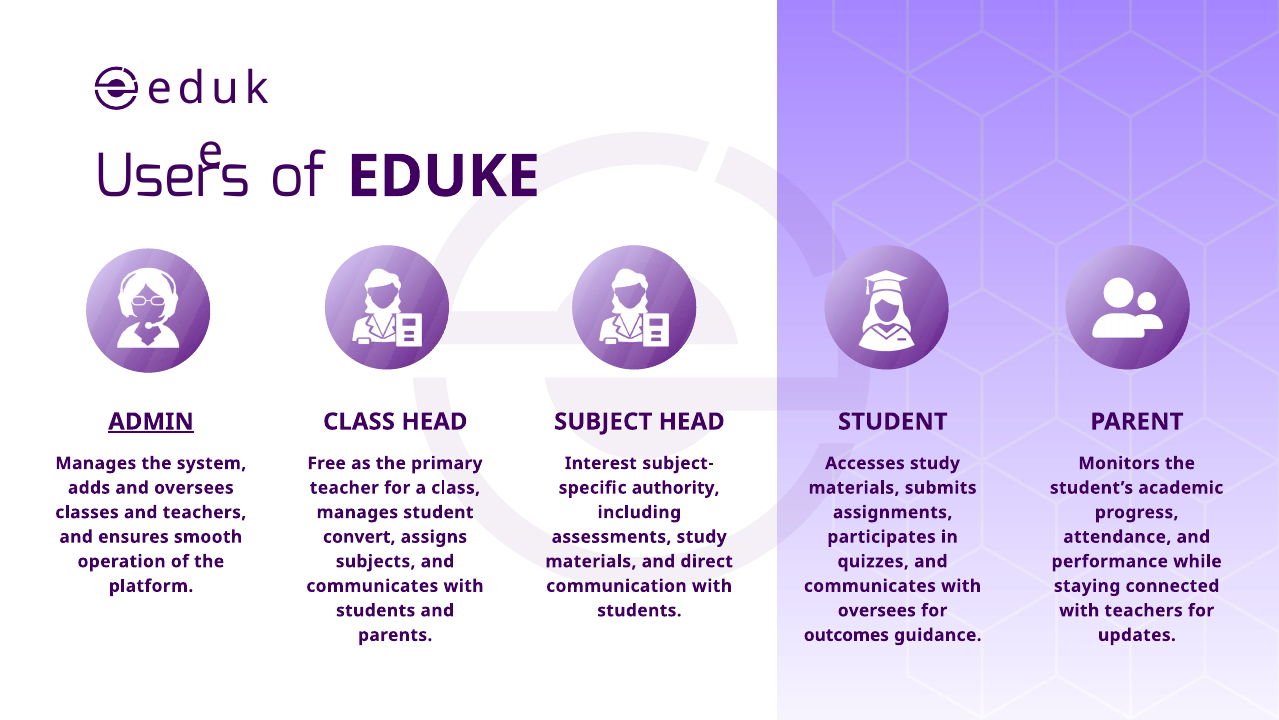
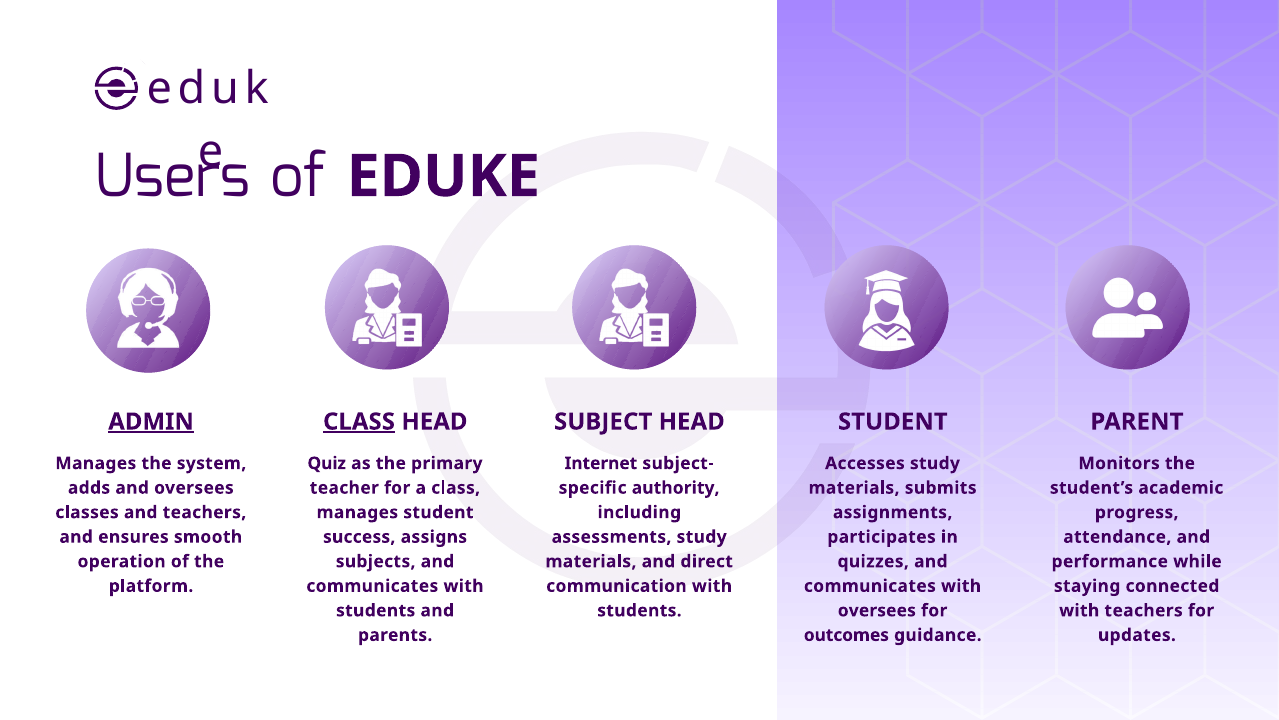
CLASS at (359, 421) underline: none -> present
Free: Free -> Quiz
Interest: Interest -> Internet
convert: convert -> success
